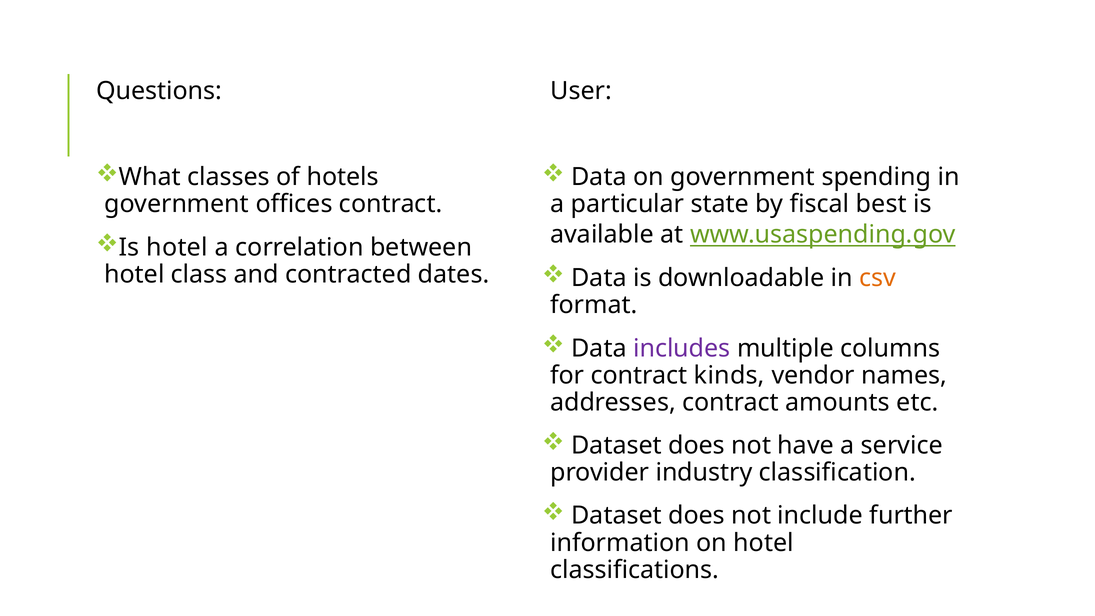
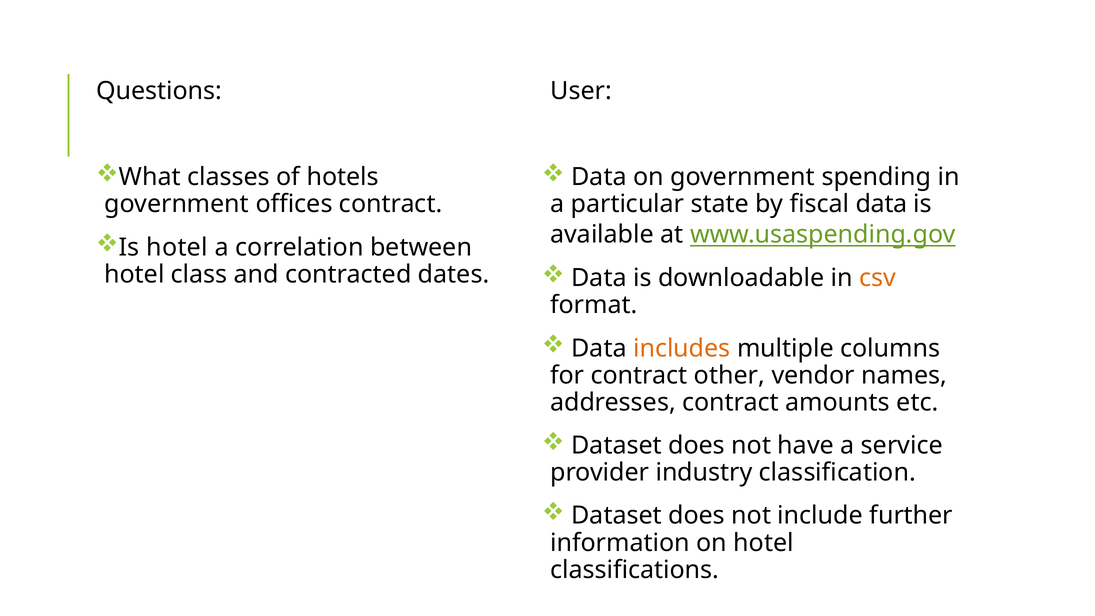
fiscal best: best -> data
includes colour: purple -> orange
kinds: kinds -> other
